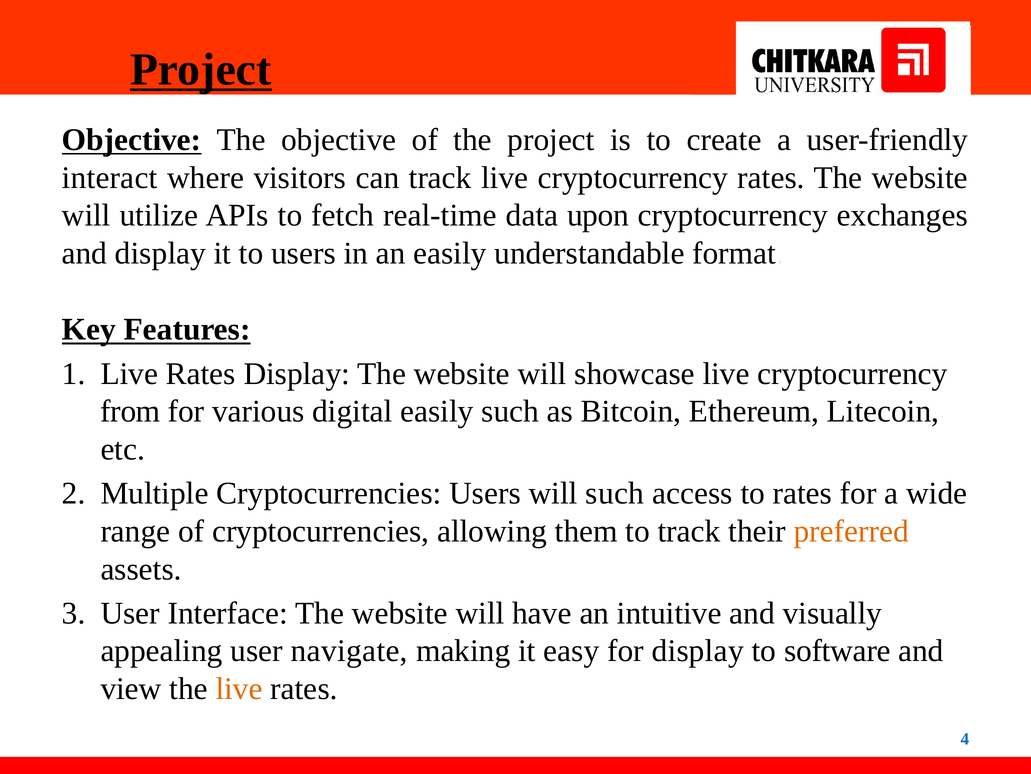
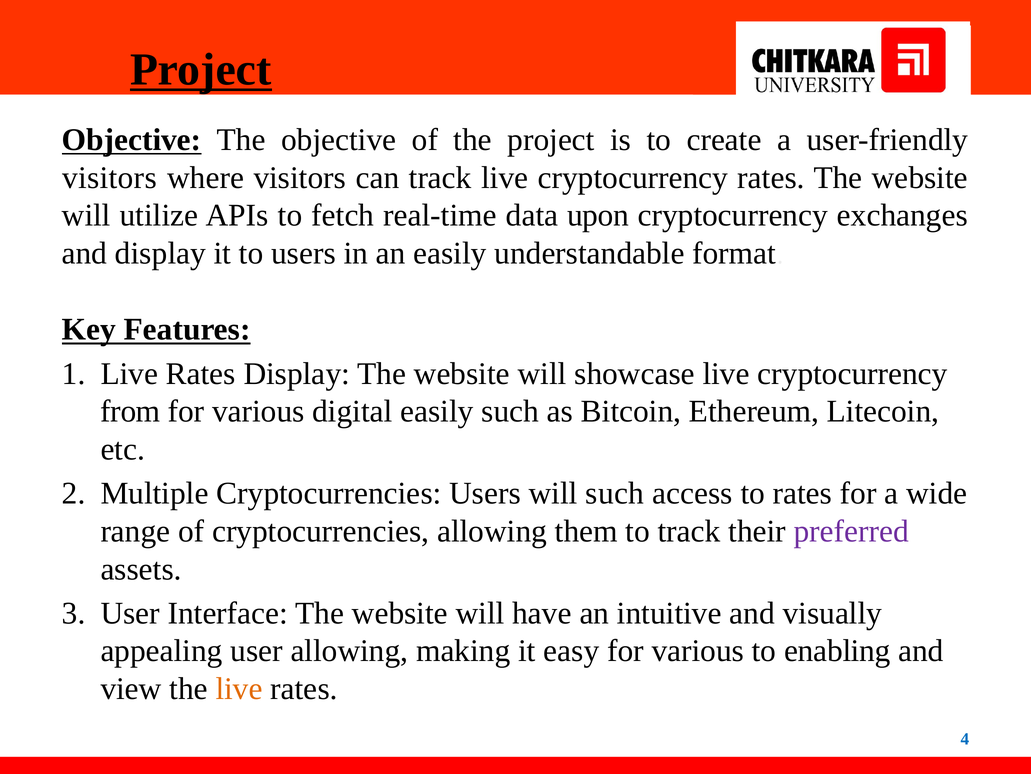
interact at (110, 178): interact -> visitors
preferred colour: orange -> purple
user navigate: navigate -> allowing
easy for display: display -> various
software: software -> enabling
